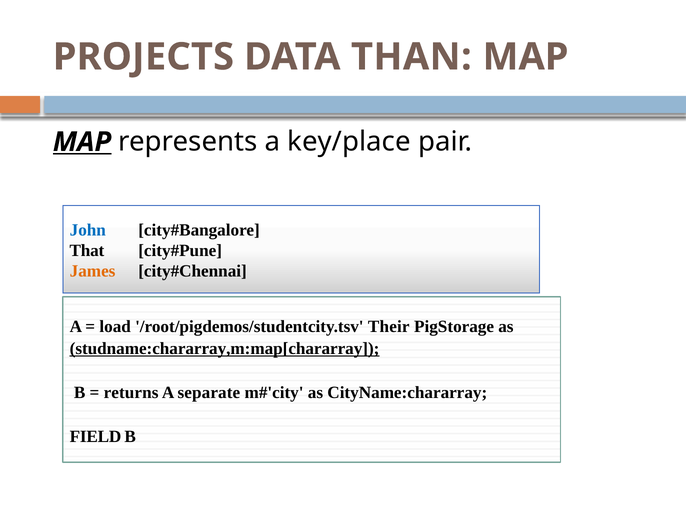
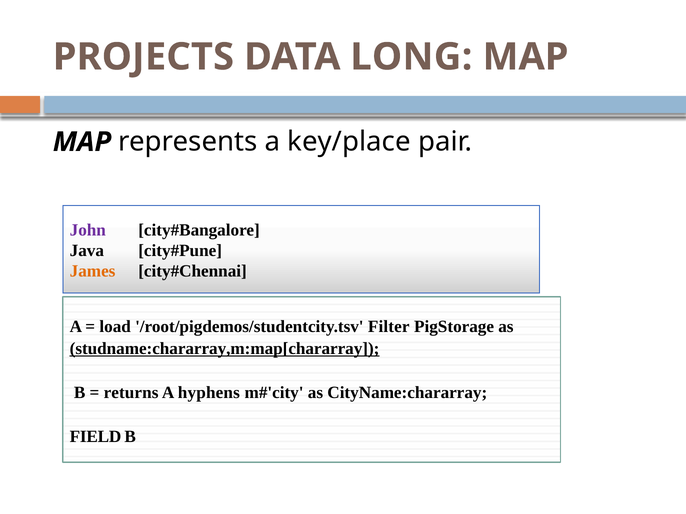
THAN: THAN -> LONG
MAP at (82, 142) underline: present -> none
John colour: blue -> purple
That: That -> Java
Their: Their -> Filter
separate: separate -> hyphens
